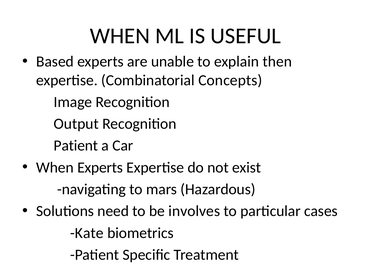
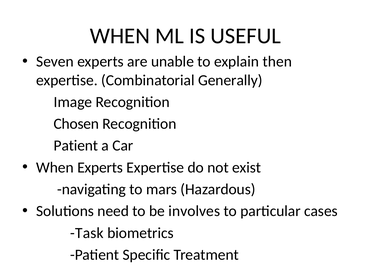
Based: Based -> Seven
Concepts: Concepts -> Generally
Output: Output -> Chosen
Kate: Kate -> Task
